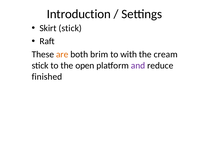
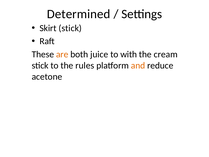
Introduction: Introduction -> Determined
brim: brim -> juice
open: open -> rules
and colour: purple -> orange
finished: finished -> acetone
